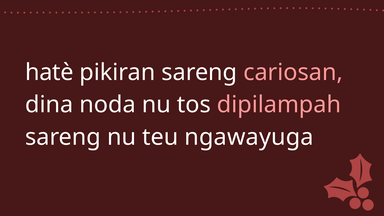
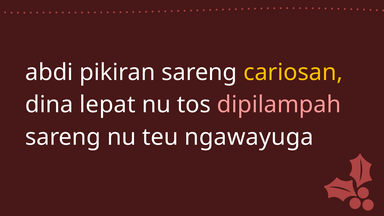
hatè: hatè -> abdi
cariosan colour: pink -> yellow
noda: noda -> lepat
